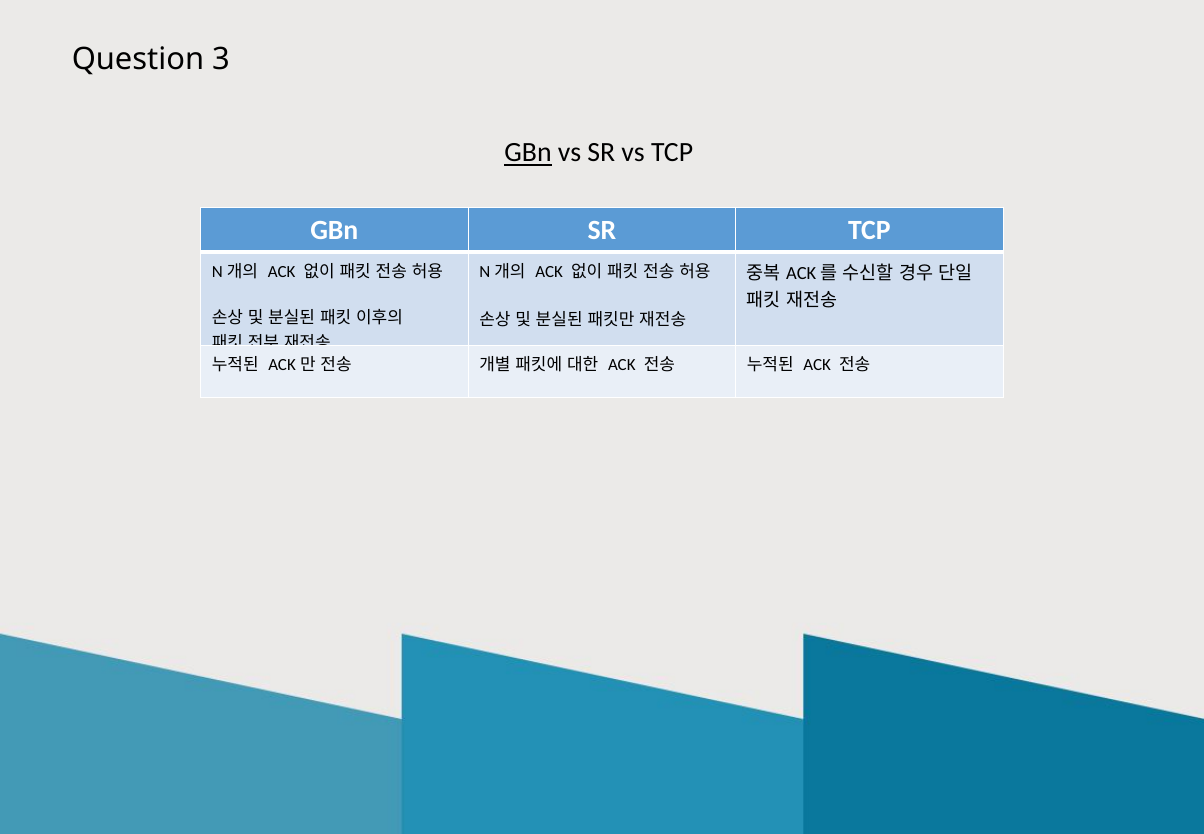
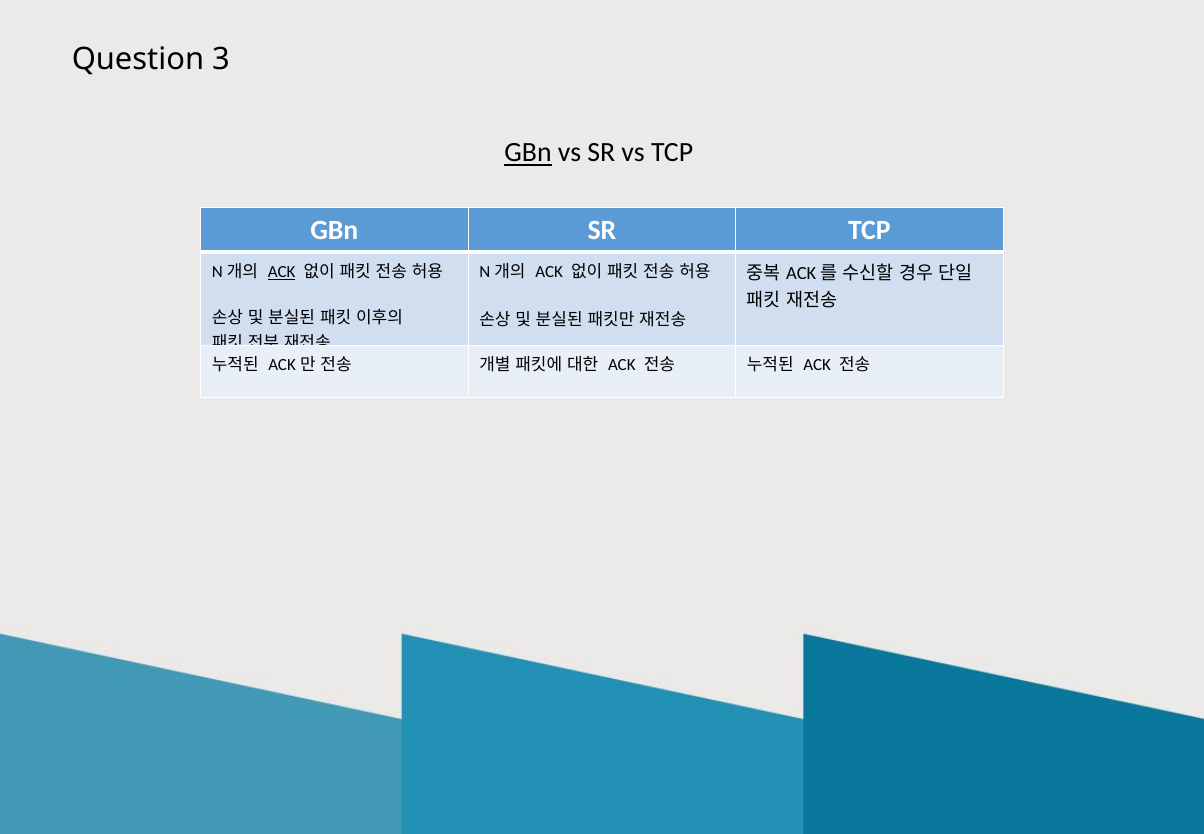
ACK at (282, 272) underline: none -> present
